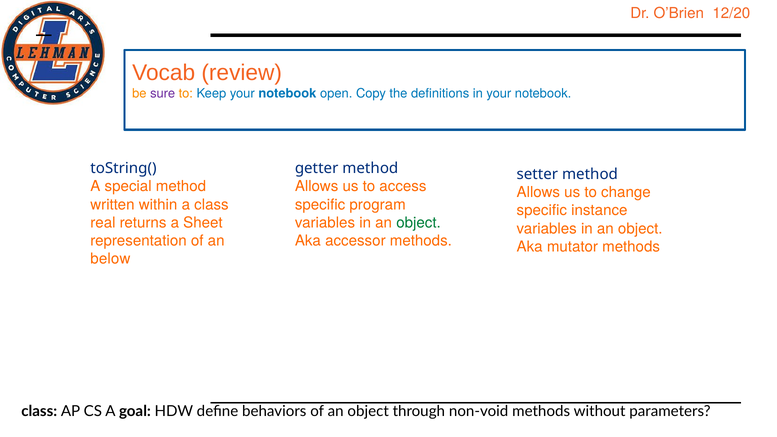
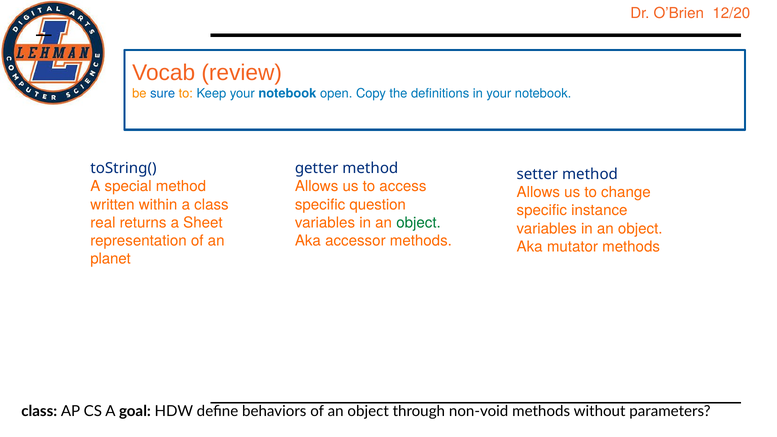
sure colour: purple -> blue
program: program -> question
below: below -> planet
